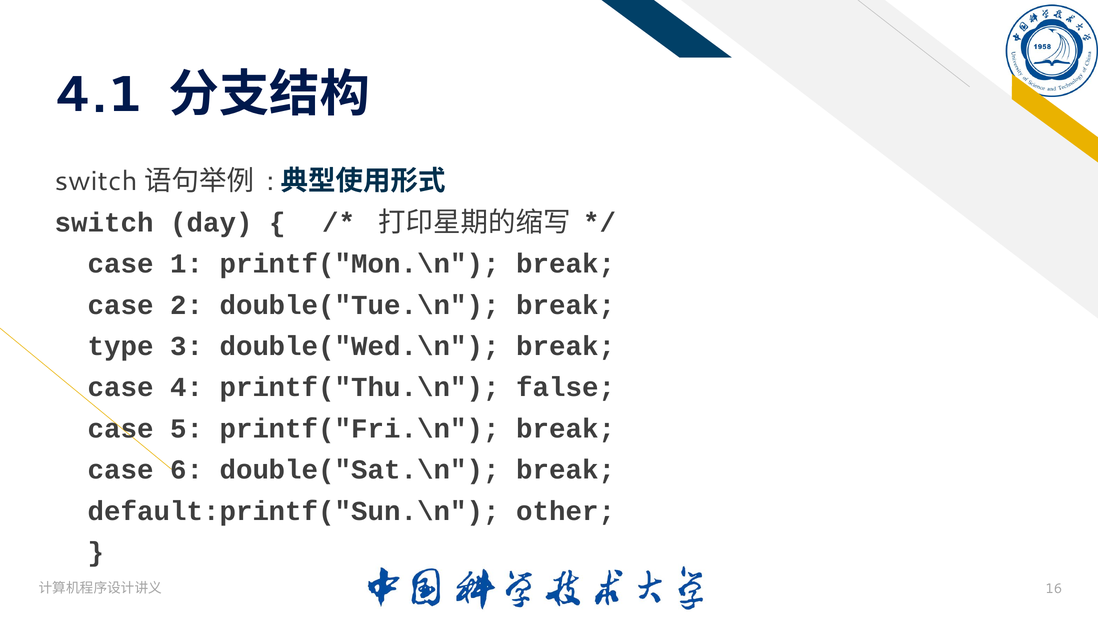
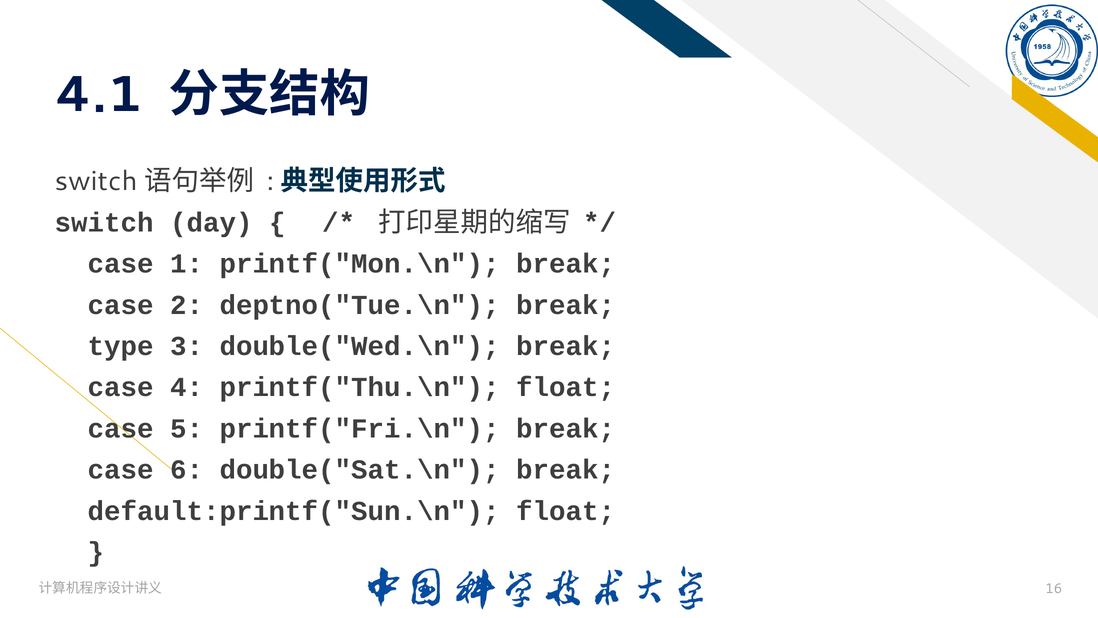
double("Tue.\n: double("Tue.\n -> deptno("Tue.\n
printf("Thu.\n false: false -> float
default:printf("Sun.\n other: other -> float
